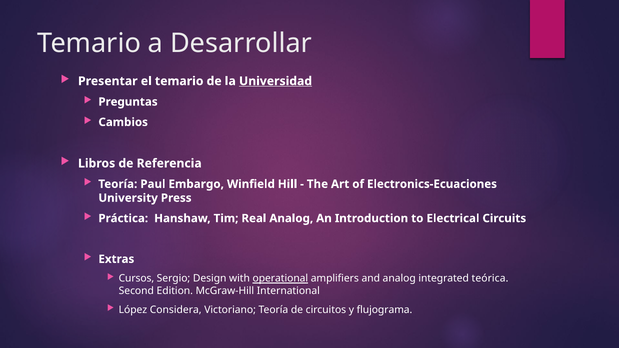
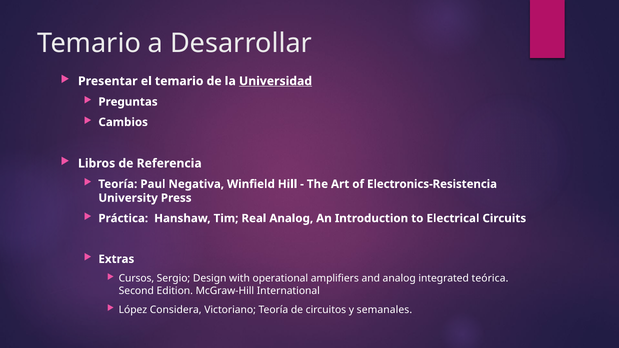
Embargo: Embargo -> Negativa
Electronics-Ecuaciones: Electronics-Ecuaciones -> Electronics-Resistencia
operational underline: present -> none
flujograma: flujograma -> semanales
